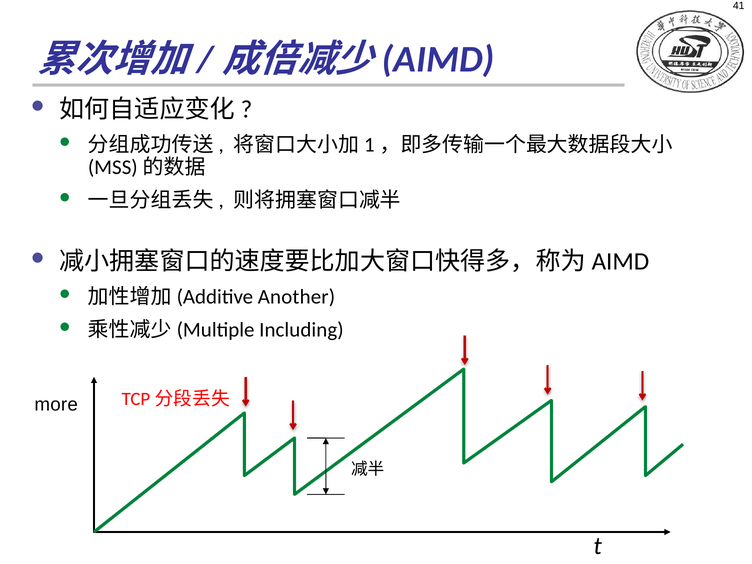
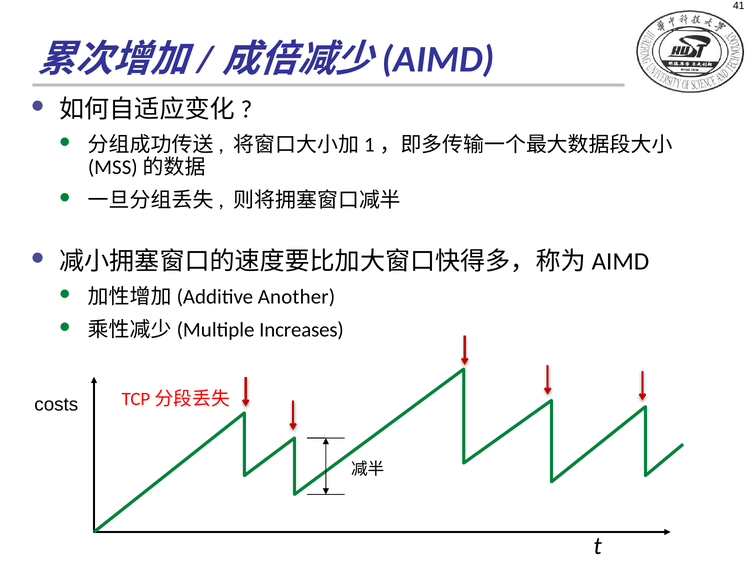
Including: Including -> Increases
more: more -> costs
